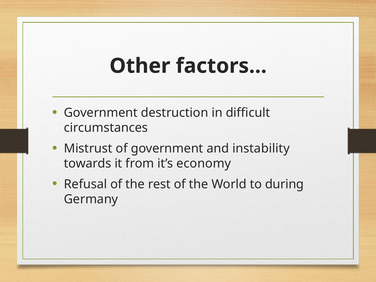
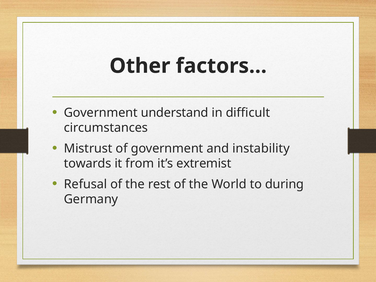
destruction: destruction -> understand
economy: economy -> extremist
